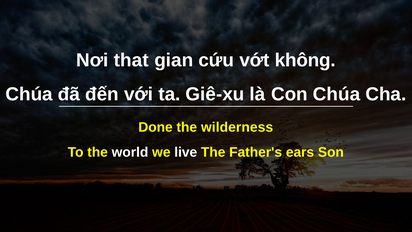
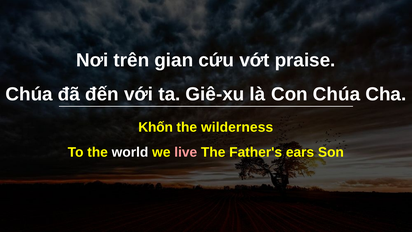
that: that -> trên
không: không -> praise
Done: Done -> Khốn
live colour: white -> pink
